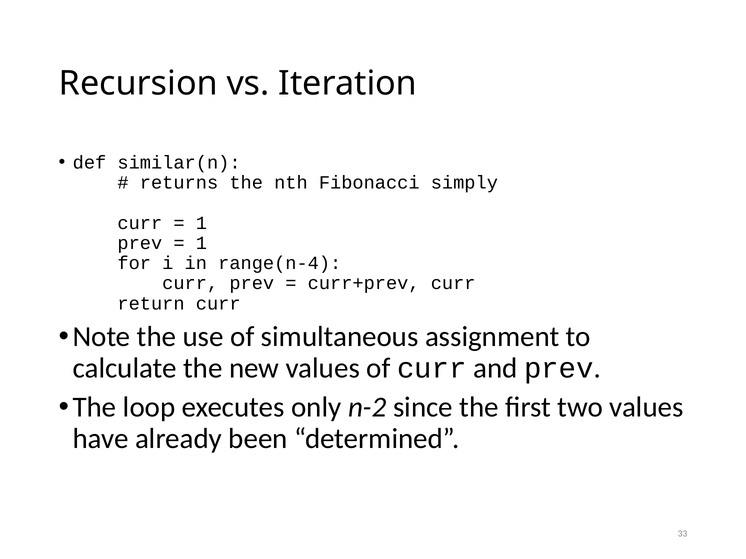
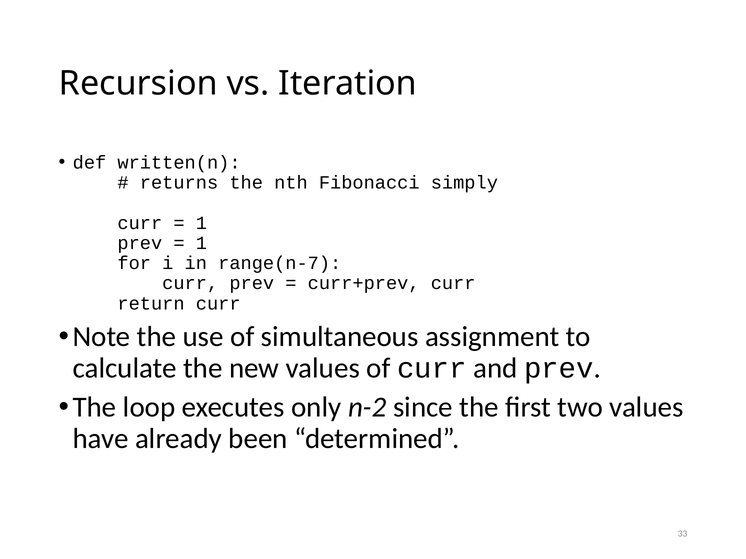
similar(n: similar(n -> written(n
range(n-4: range(n-4 -> range(n-7
